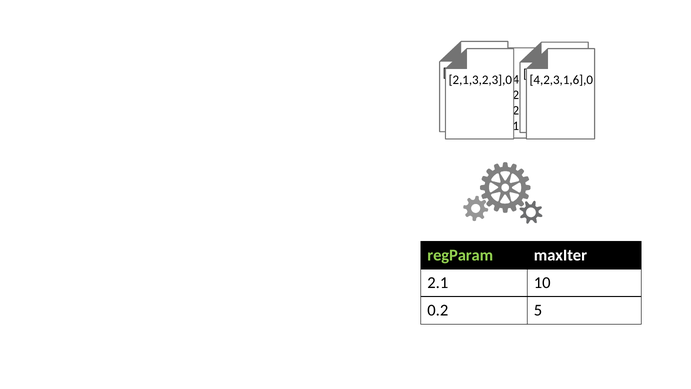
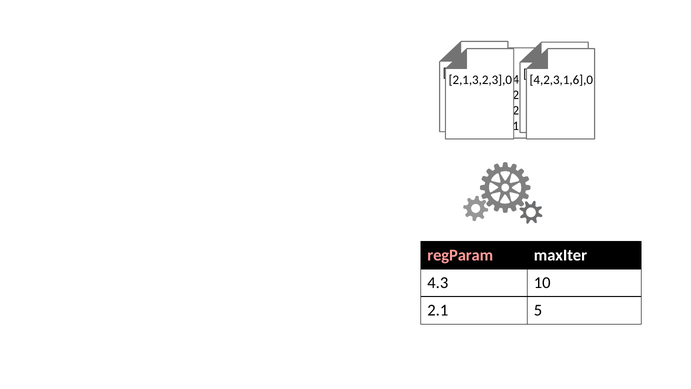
regParam colour: light green -> pink
2.1: 2.1 -> 4.3
0.2: 0.2 -> 2.1
